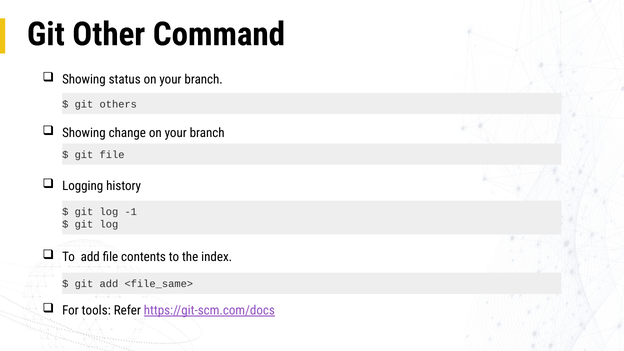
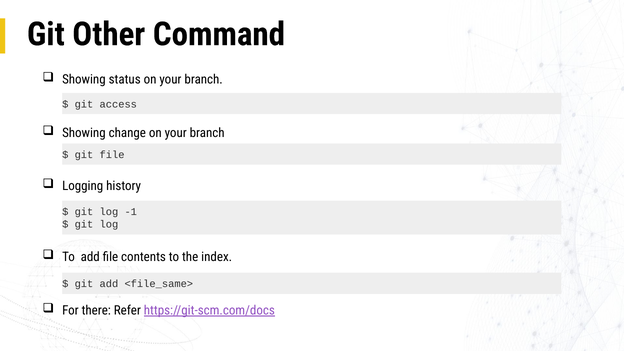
others: others -> access
tools: tools -> there
